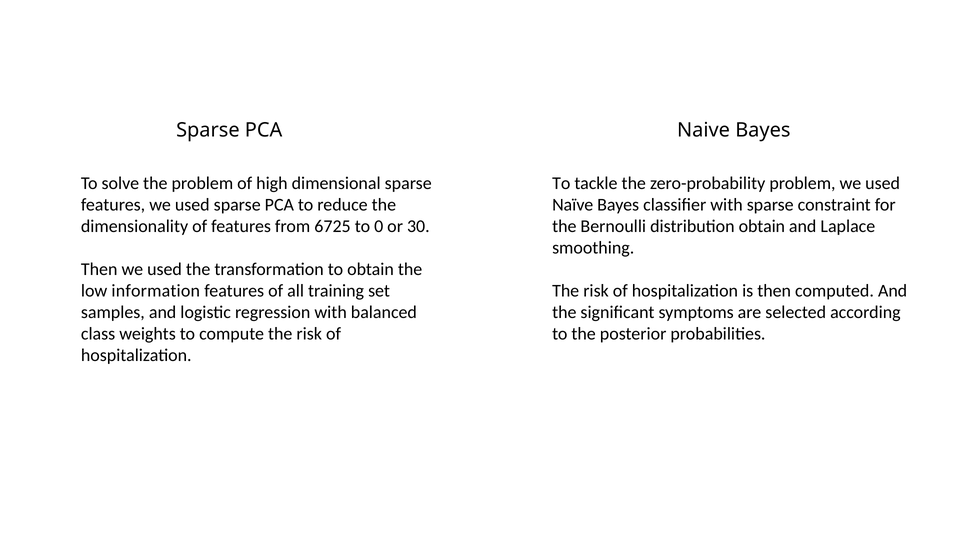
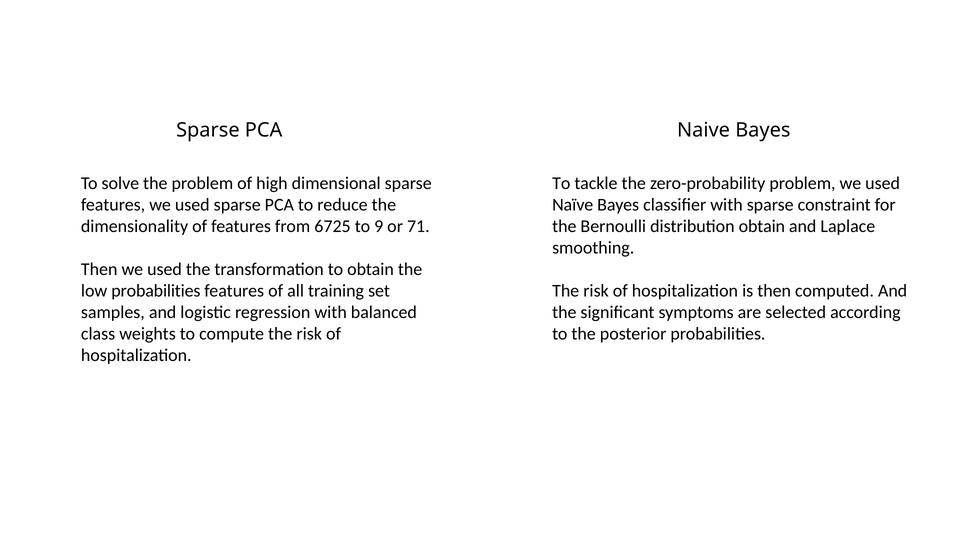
0: 0 -> 9
30: 30 -> 71
low information: information -> probabilities
